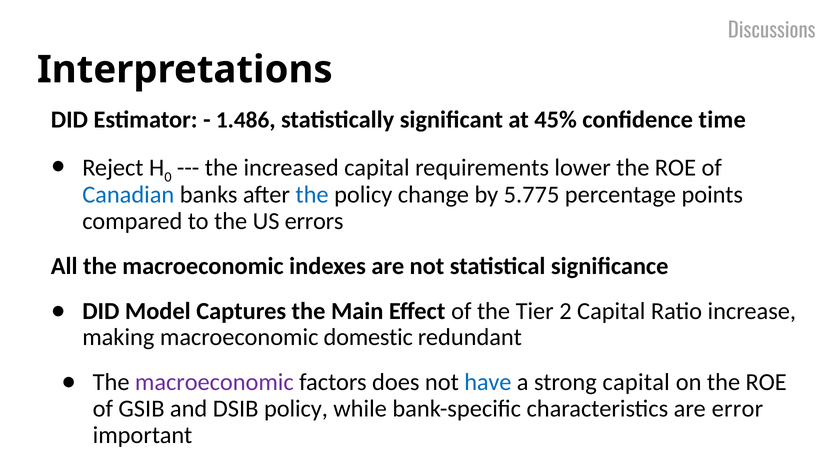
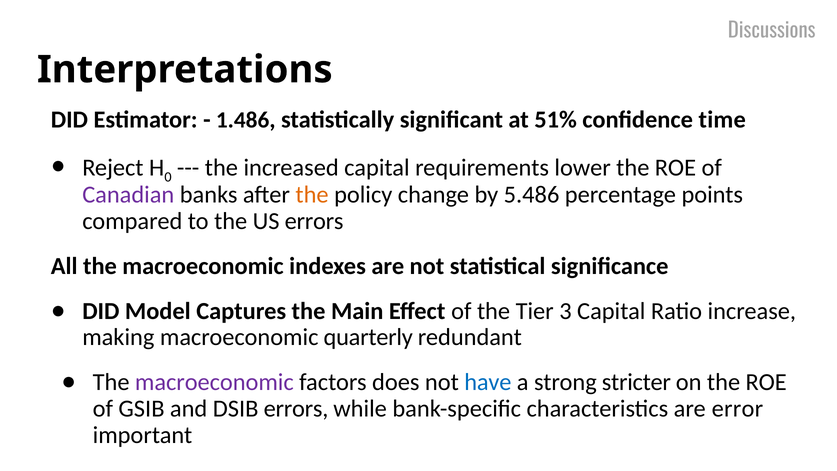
45%: 45% -> 51%
Canadian colour: blue -> purple
the at (312, 195) colour: blue -> orange
5.775: 5.775 -> 5.486
2: 2 -> 3
domestic: domestic -> quarterly
strong capital: capital -> stricter
DSIB policy: policy -> errors
